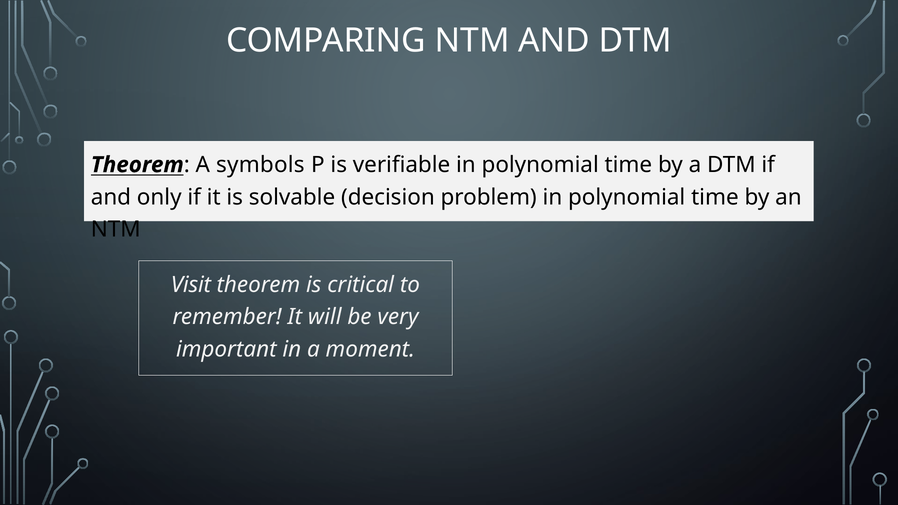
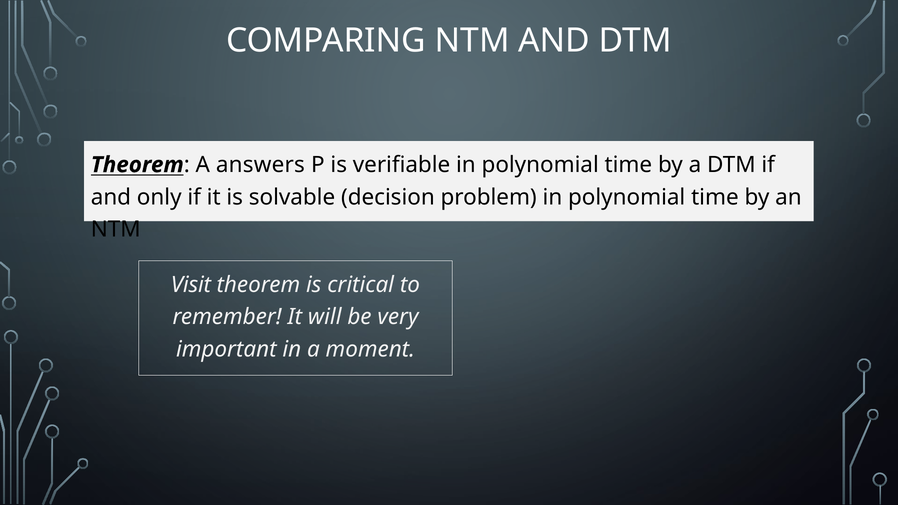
symbols: symbols -> answers
